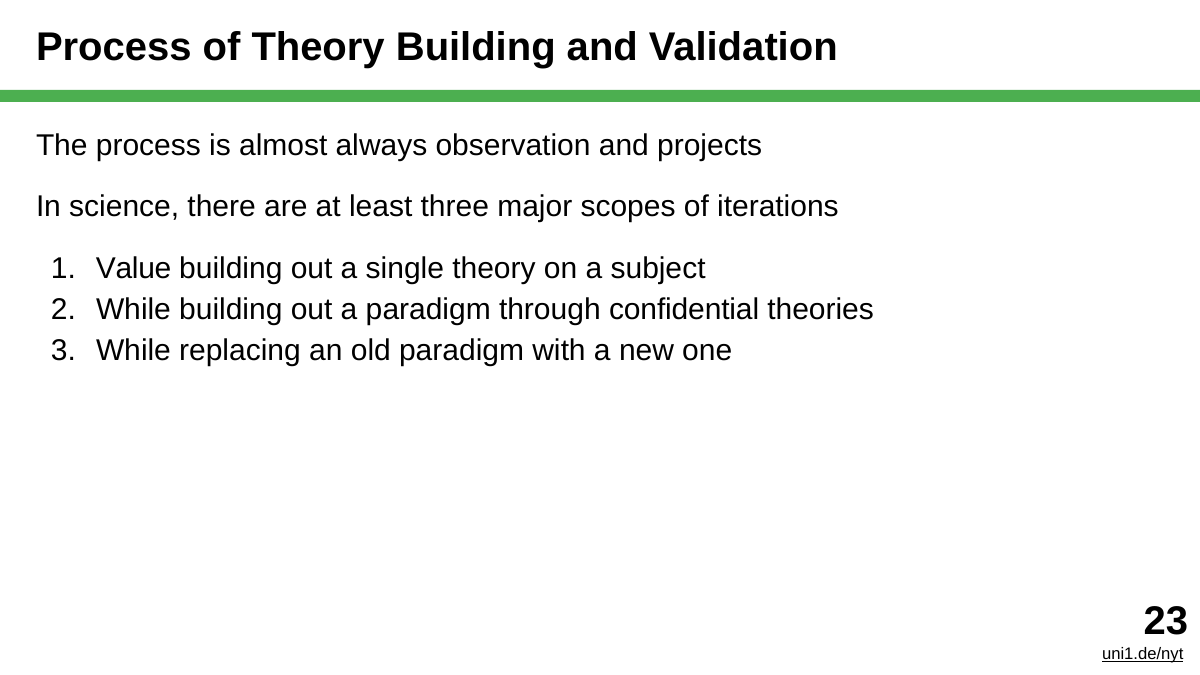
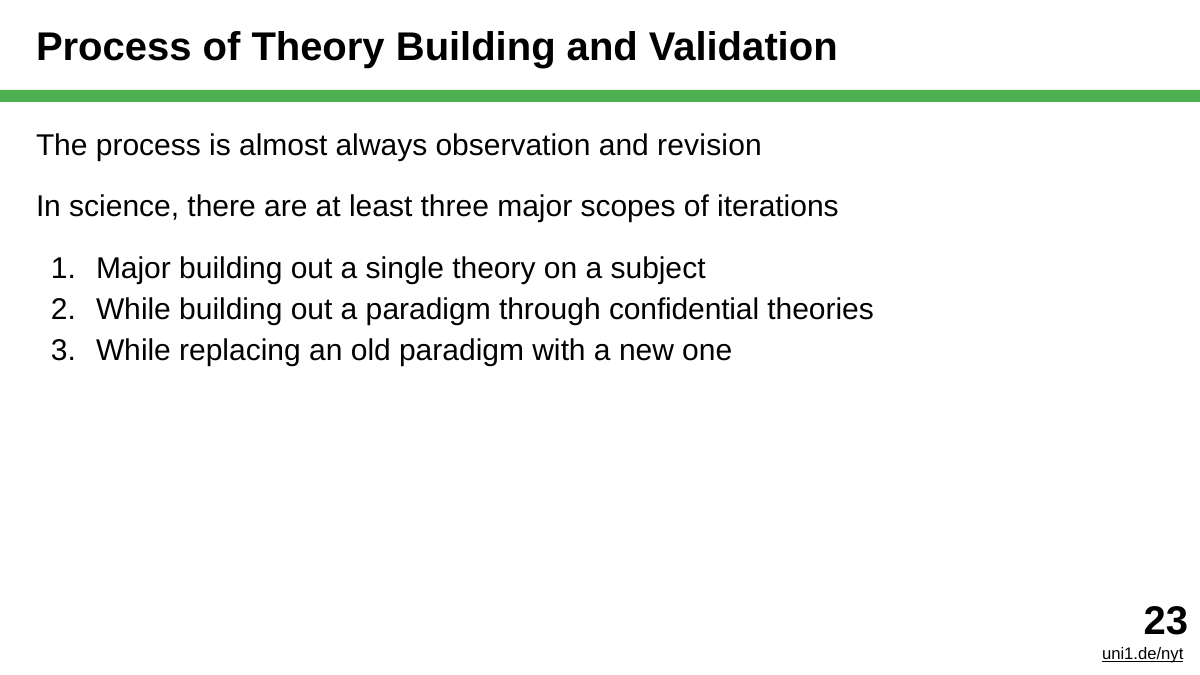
projects: projects -> revision
Value at (134, 268): Value -> Major
